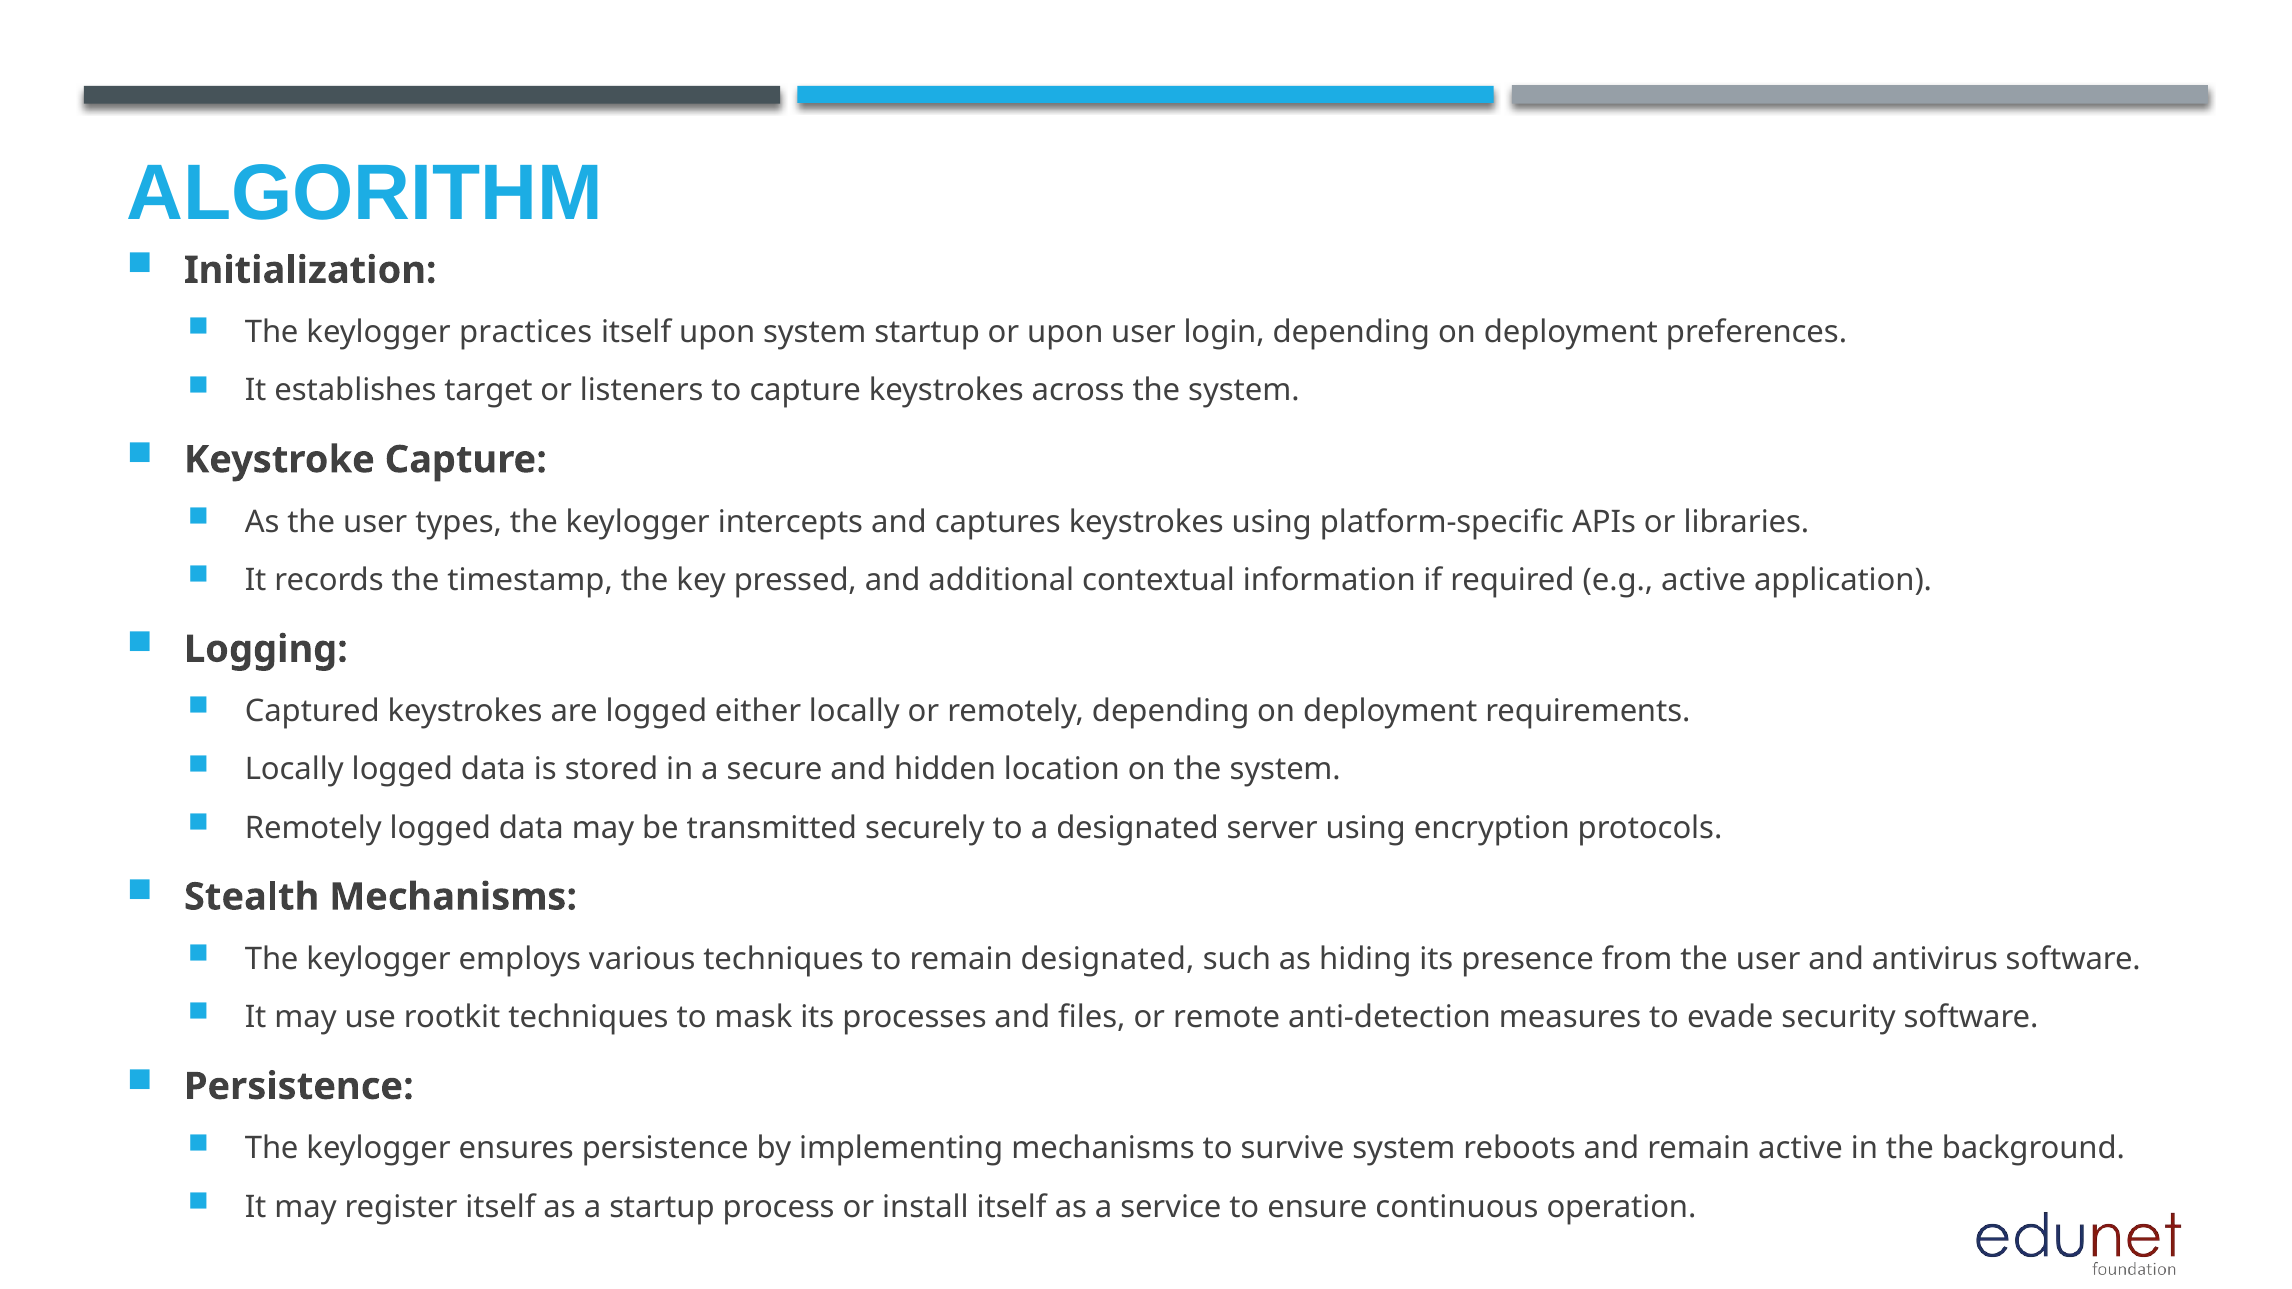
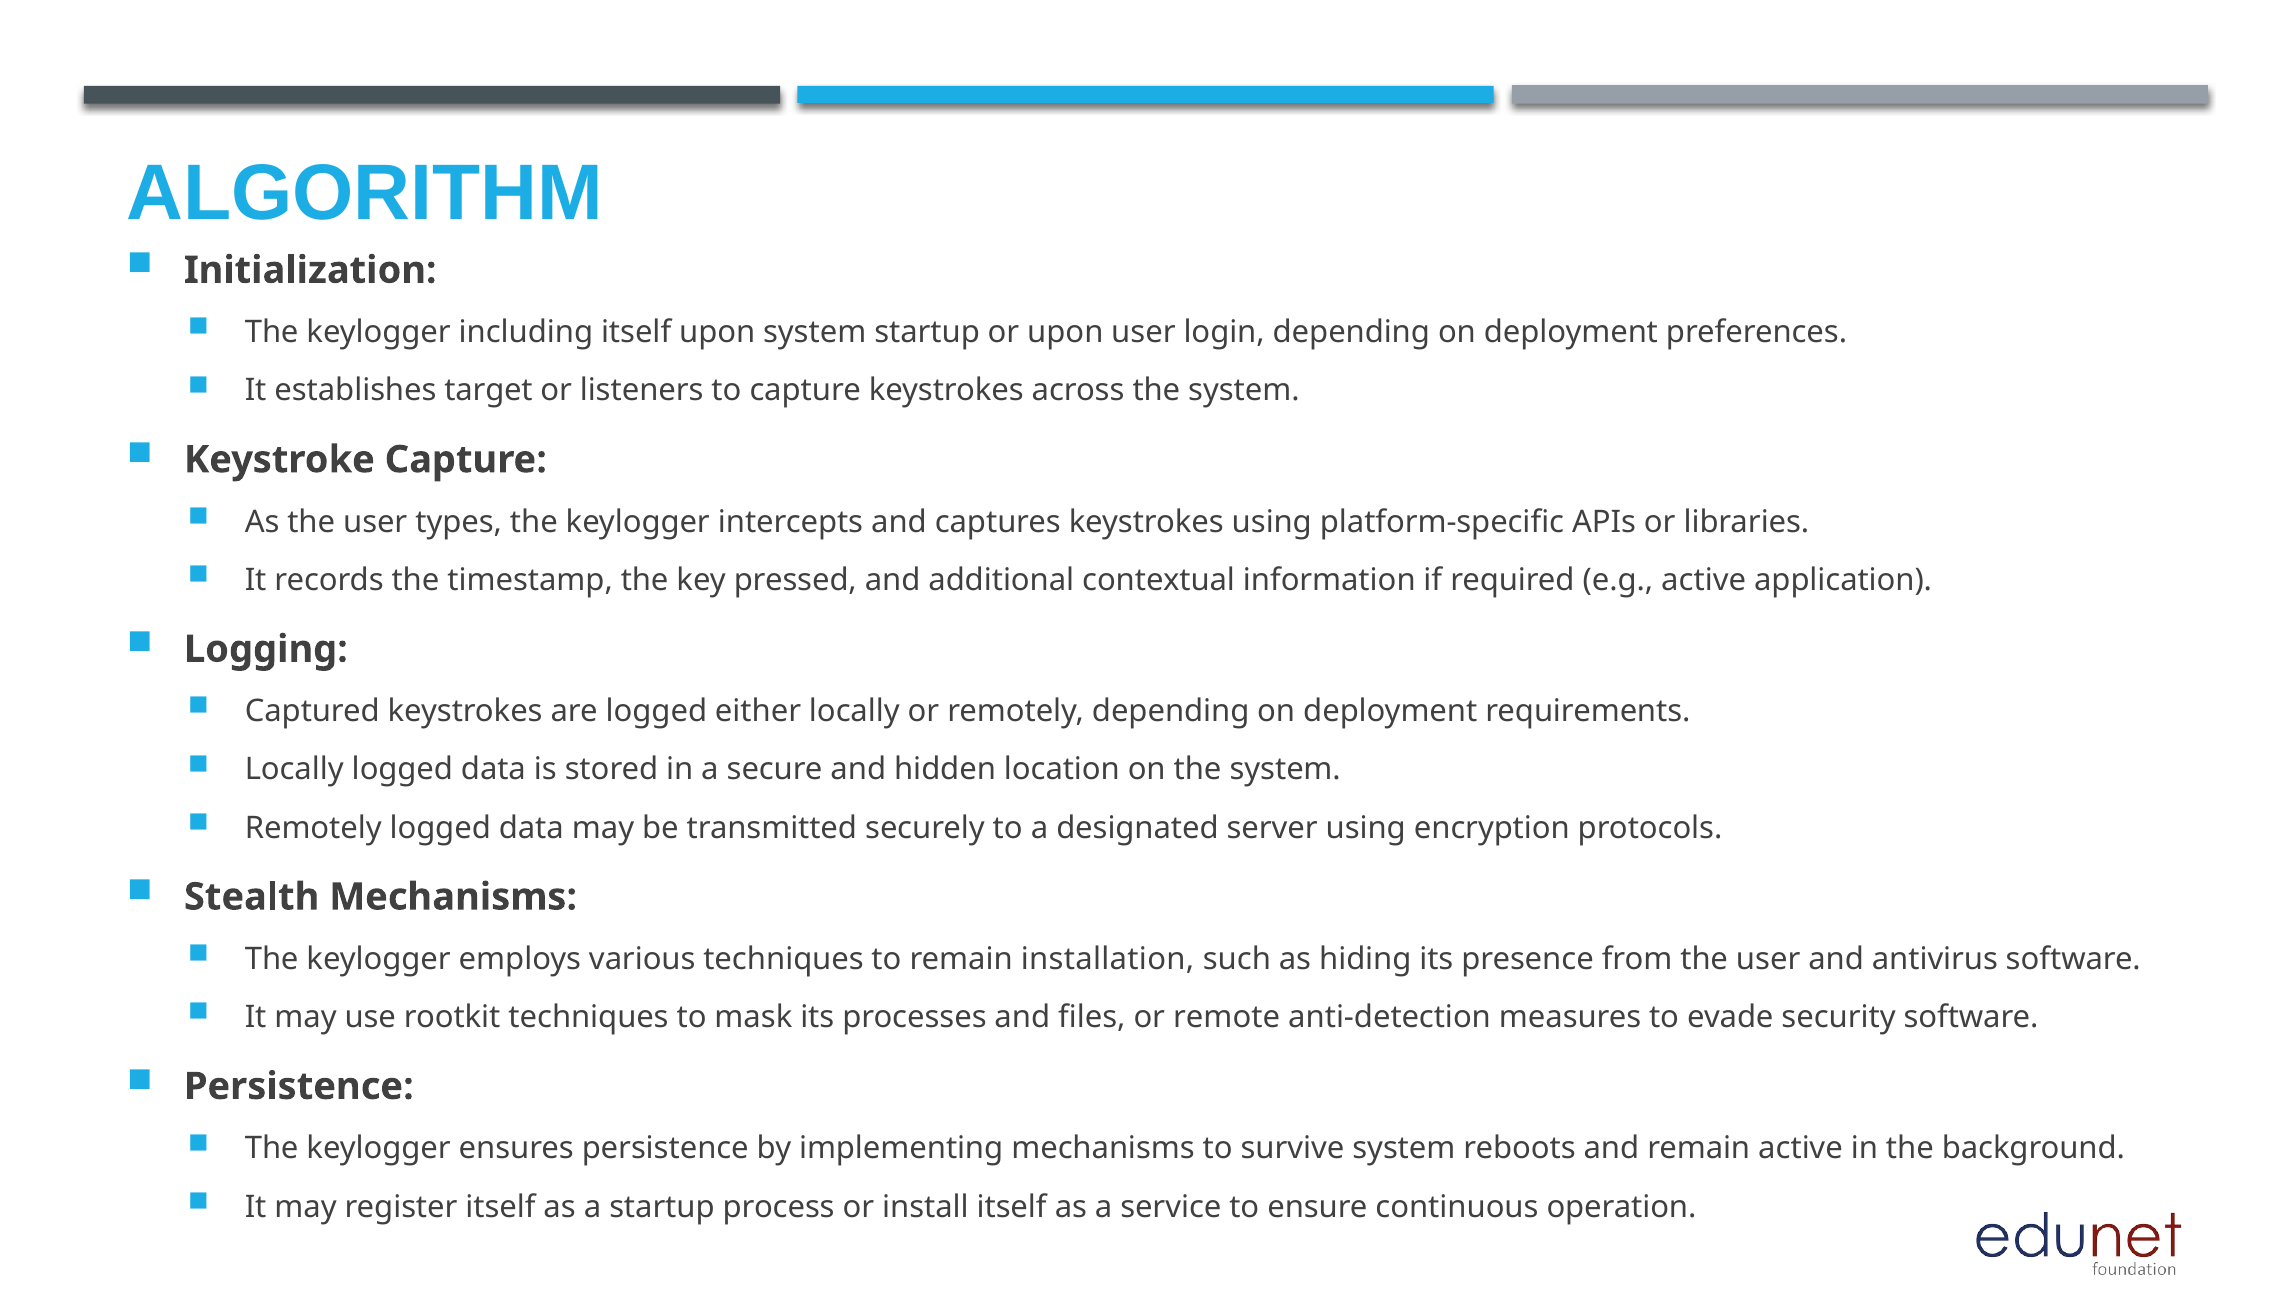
practices: practices -> including
remain designated: designated -> installation
